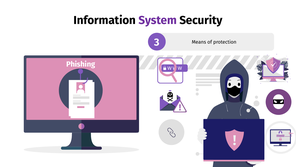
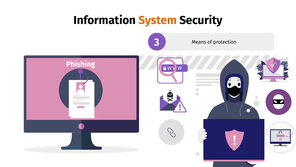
System colour: purple -> orange
